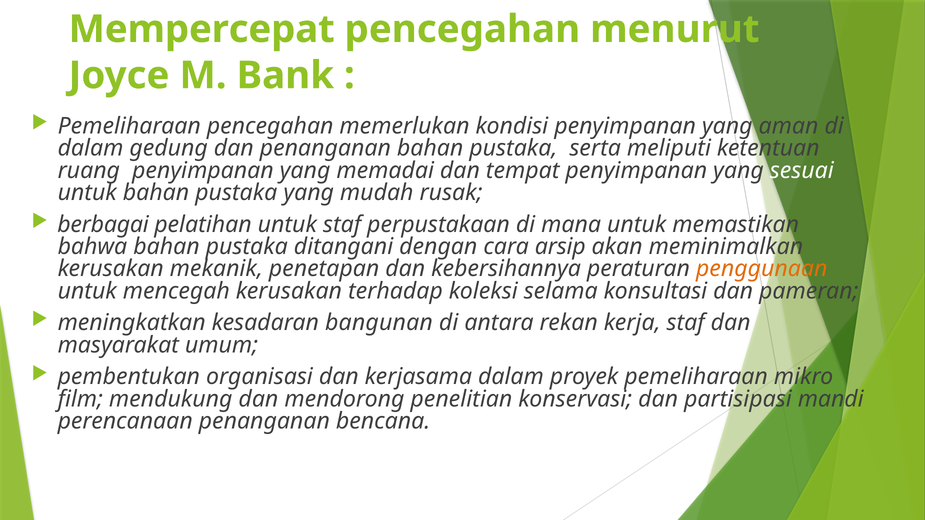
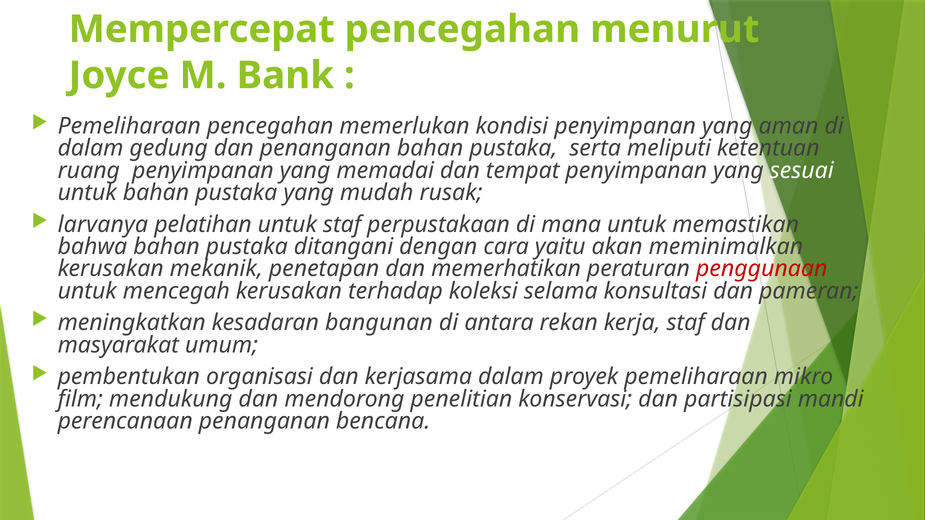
berbagai: berbagai -> larvanya
arsip: arsip -> yaitu
kebersihannya: kebersihannya -> memerhatikan
penggunaan colour: orange -> red
